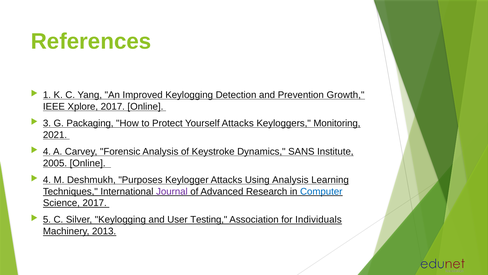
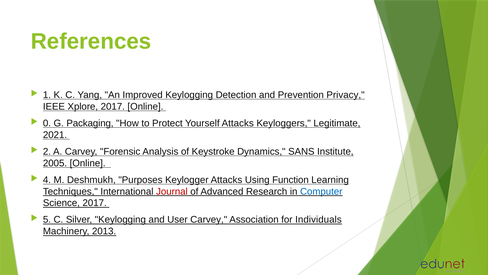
Growth: Growth -> Privacy
3: 3 -> 0
Monitoring: Monitoring -> Legitimate
4 at (47, 151): 4 -> 2
Using Analysis: Analysis -> Function
Journal colour: purple -> red
User Testing: Testing -> Carvey
